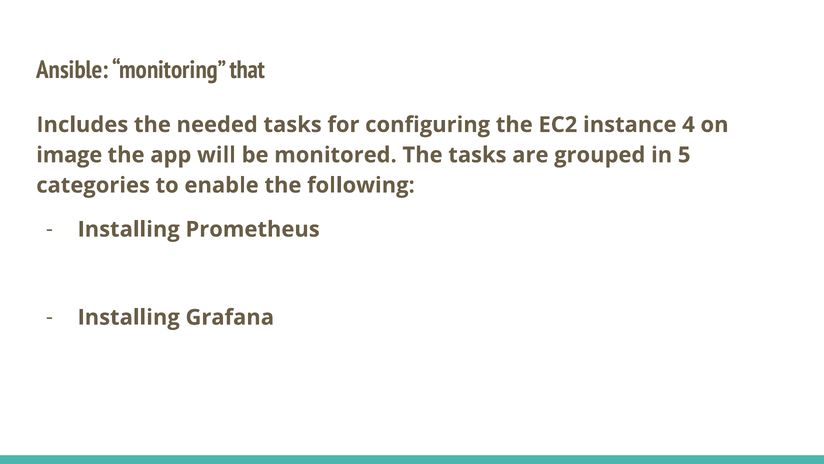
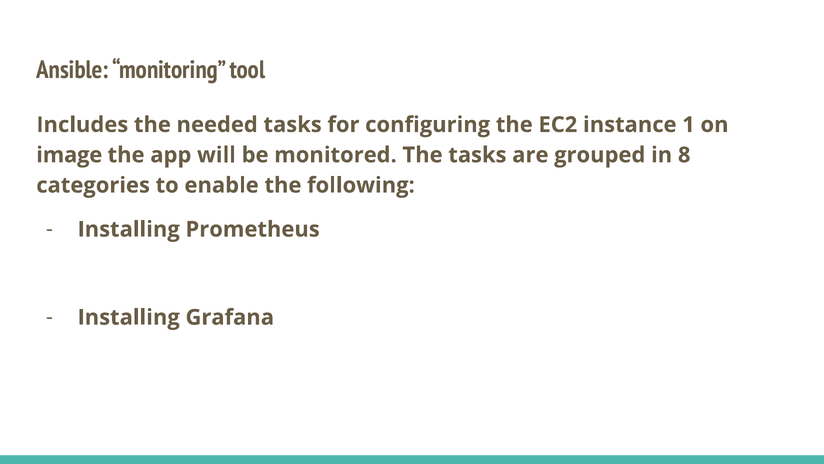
that: that -> tool
4: 4 -> 1
5: 5 -> 8
